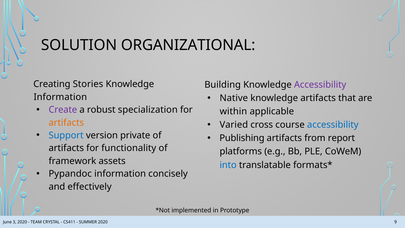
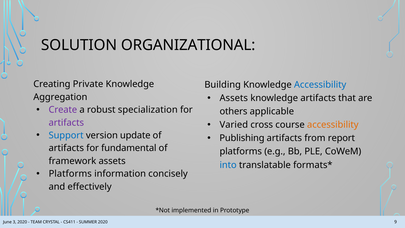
Stories: Stories -> Private
Accessibility at (320, 85) colour: purple -> blue
Native at (234, 98): Native -> Assets
Information at (60, 97): Information -> Aggregation
within: within -> others
artifacts at (66, 123) colour: orange -> purple
accessibility at (333, 125) colour: blue -> orange
private: private -> update
functionality: functionality -> fundamental
Pypandoc at (70, 174): Pypandoc -> Platforms
